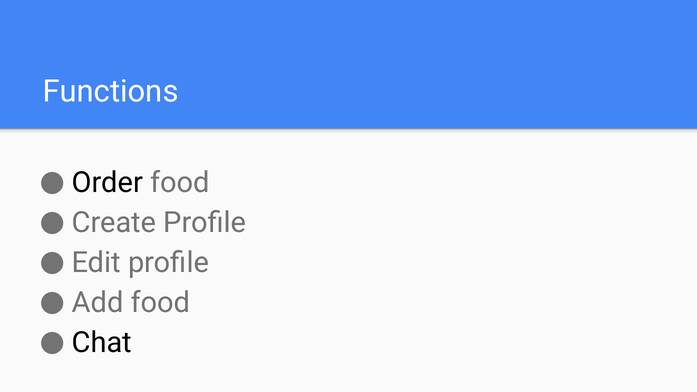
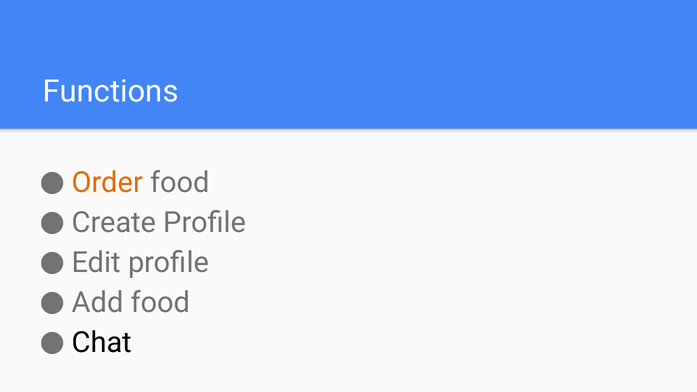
Order colour: black -> orange
